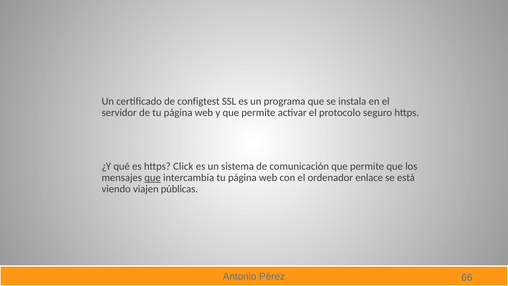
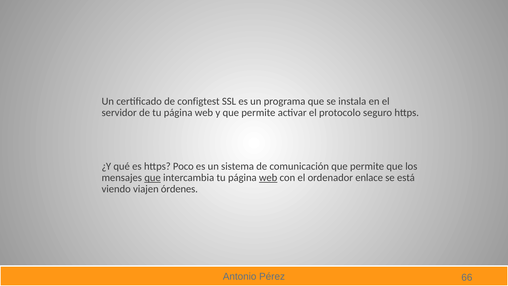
Click: Click -> Poco
web at (268, 178) underline: none -> present
públicas: públicas -> órdenes
